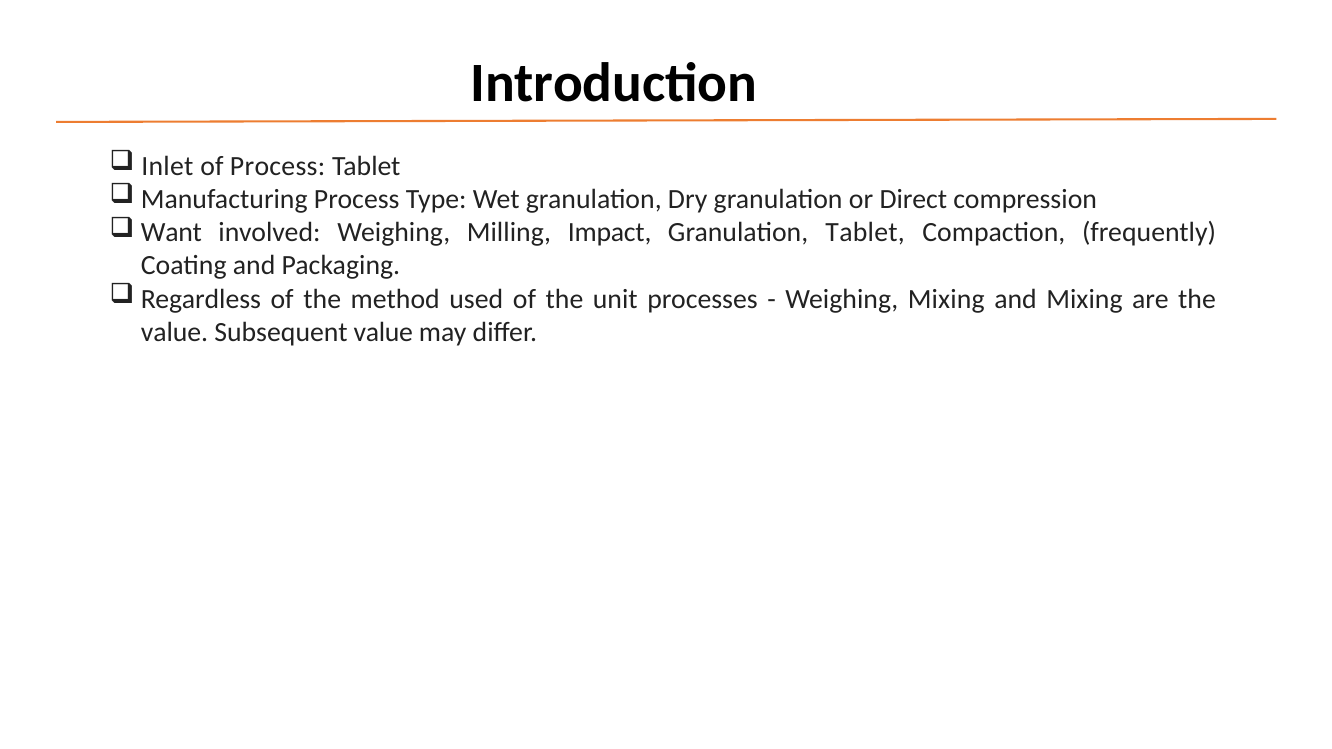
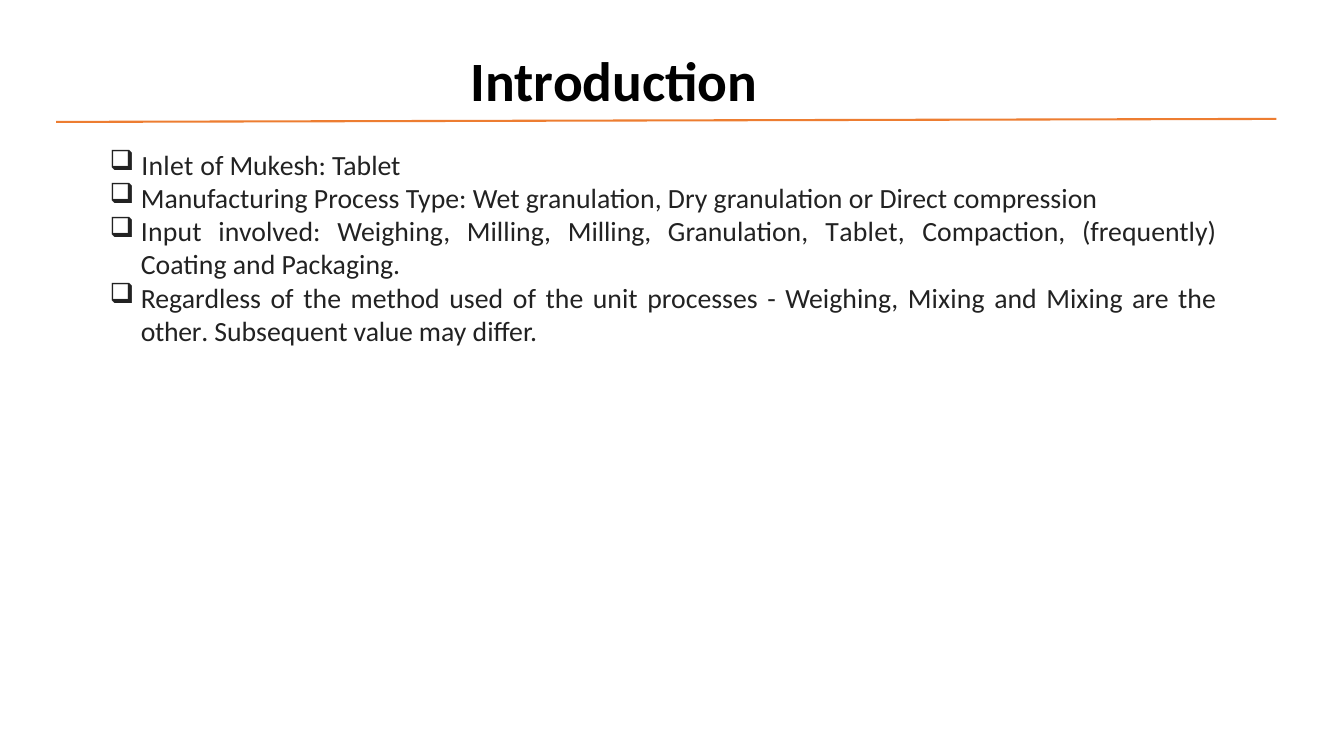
of Process: Process -> Mukesh
Want: Want -> Input
Milling Impact: Impact -> Milling
value at (175, 332): value -> other
